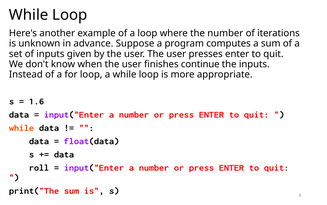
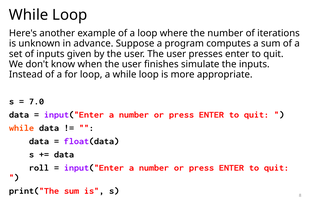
continue: continue -> simulate
1.6: 1.6 -> 7.0
